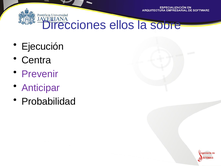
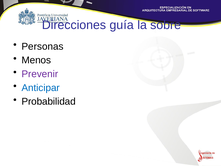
ellos: ellos -> guía
Ejecución: Ejecución -> Personas
Centra: Centra -> Menos
Anticipar colour: purple -> blue
